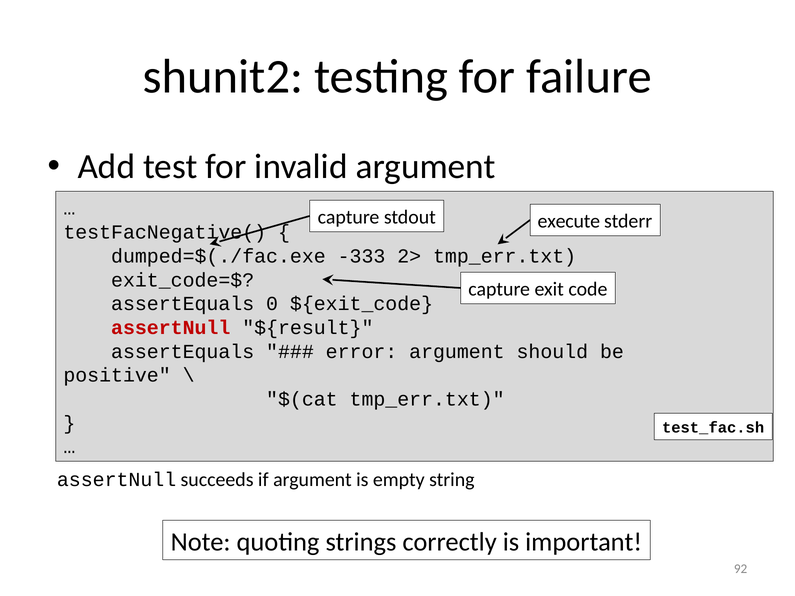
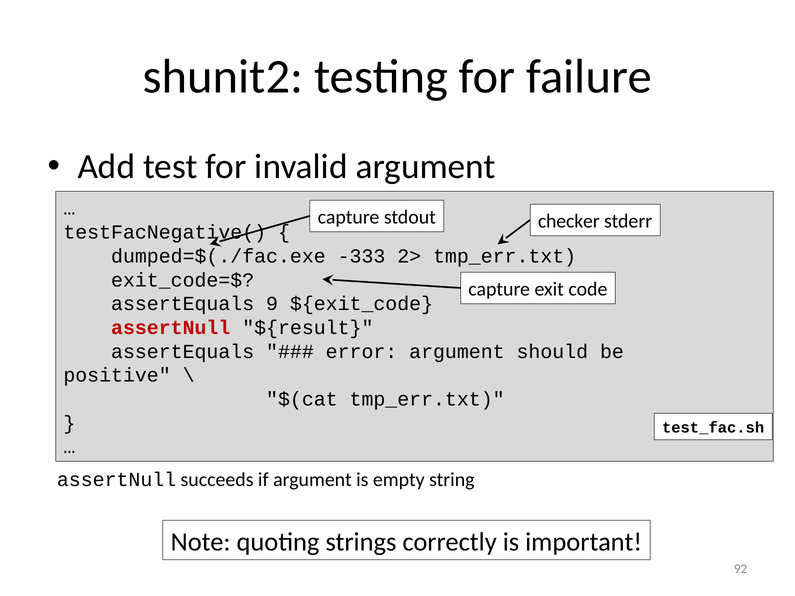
execute: execute -> checker
0: 0 -> 9
